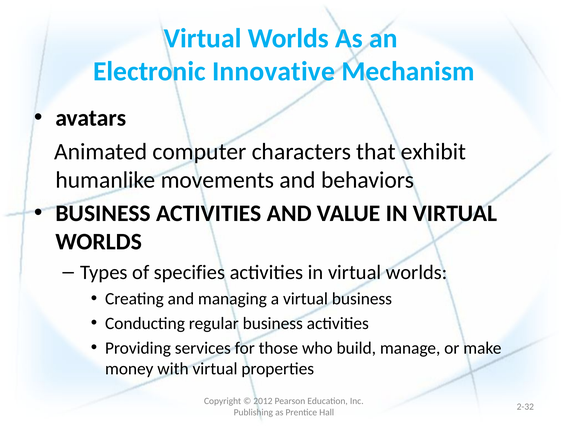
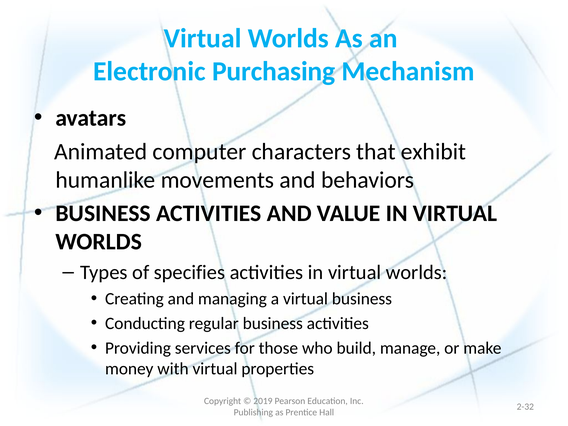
Innovative: Innovative -> Purchasing
2012: 2012 -> 2019
